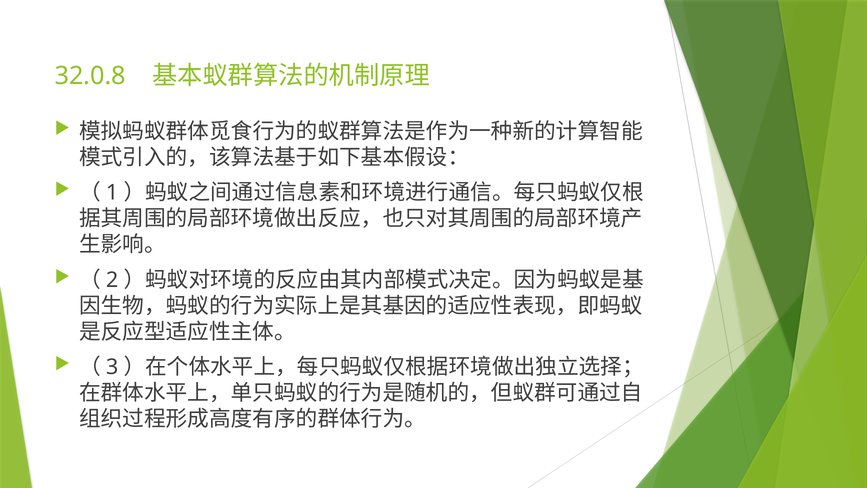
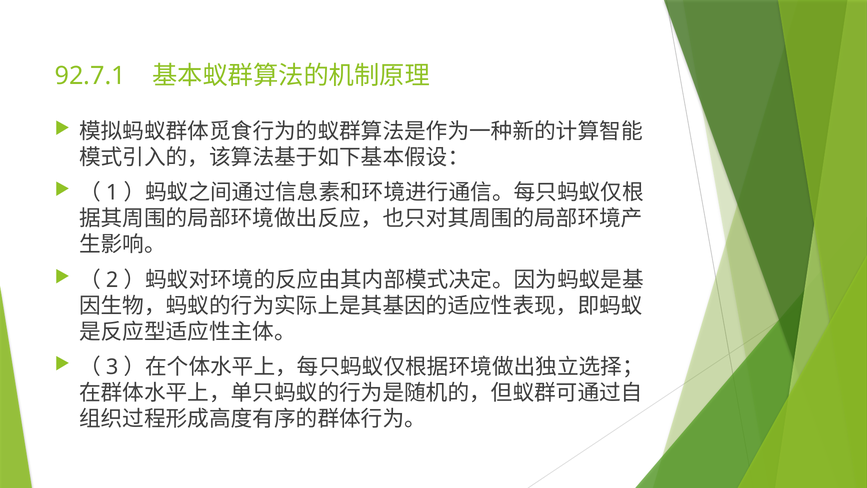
32.0.8: 32.0.8 -> 92.7.1
